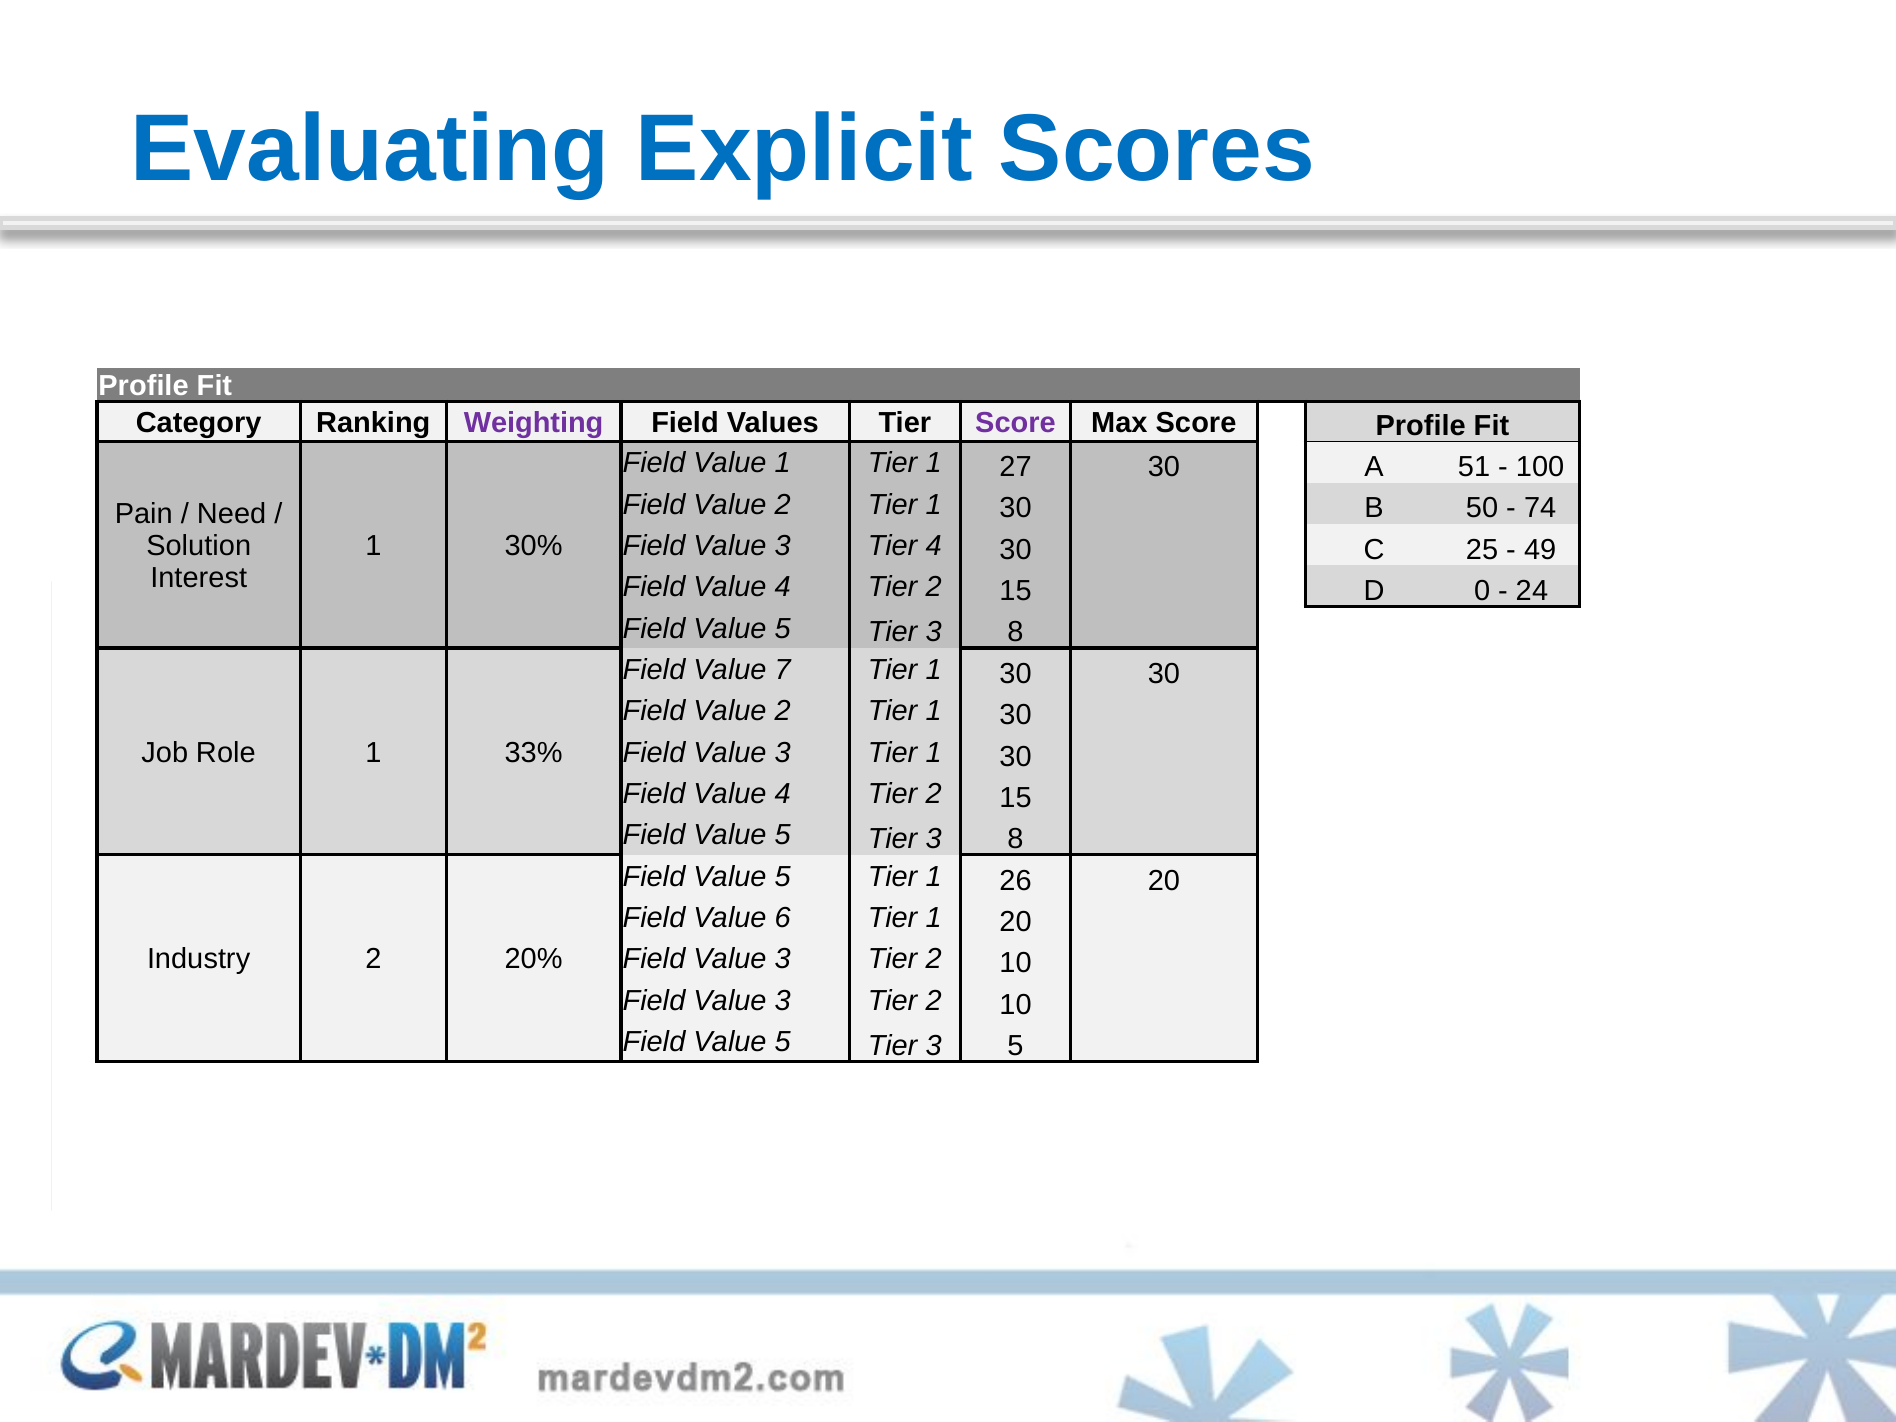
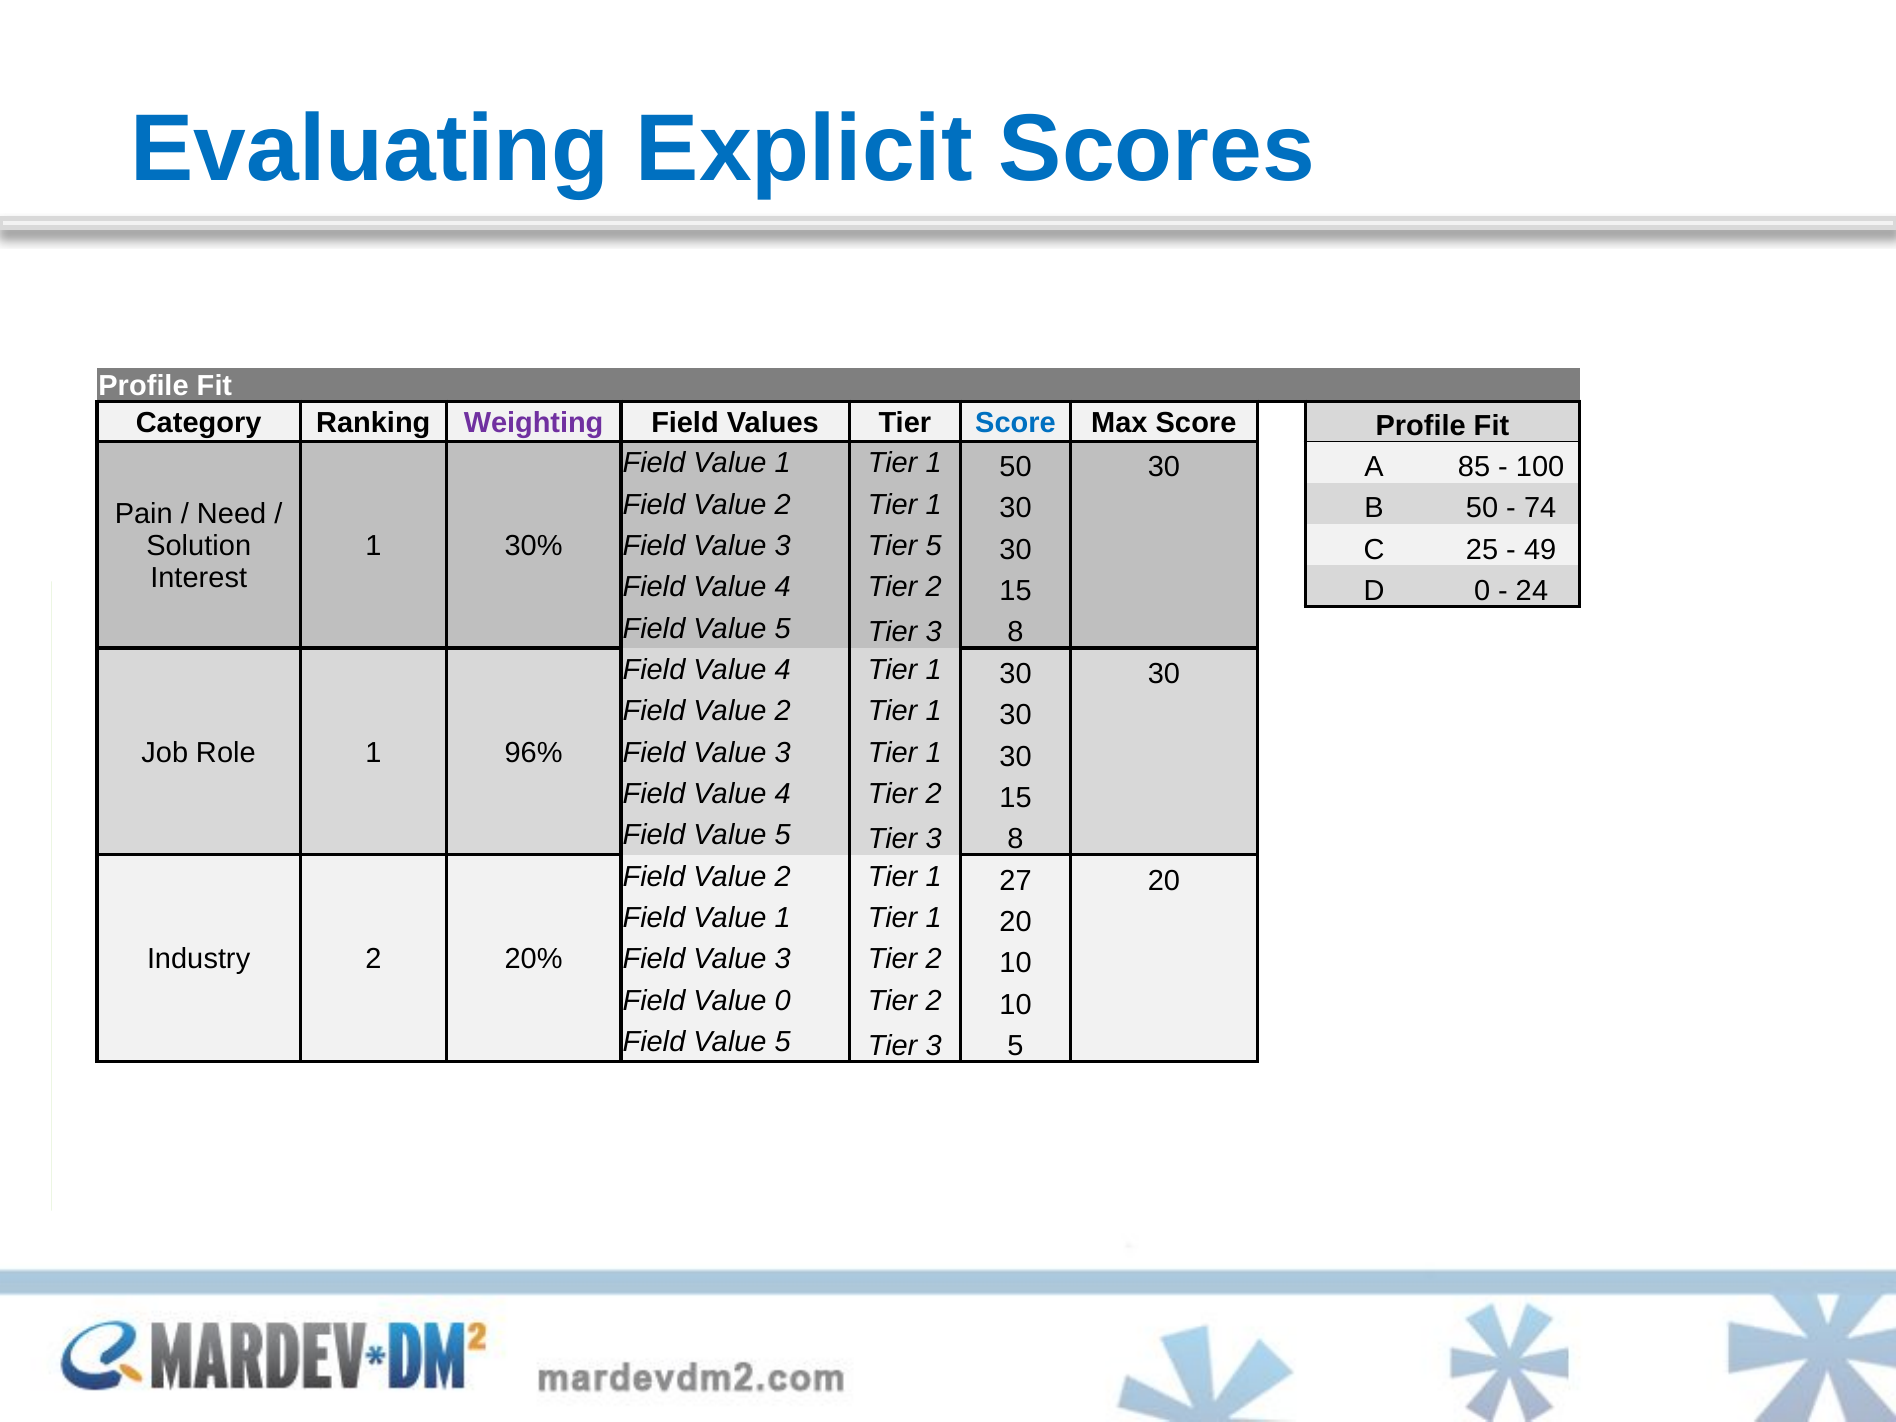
Score at (1015, 423) colour: purple -> blue
1 27: 27 -> 50
51: 51 -> 85
Tier 4: 4 -> 5
7 at (783, 670): 7 -> 4
33%: 33% -> 96%
5 at (783, 877): 5 -> 2
26: 26 -> 27
6 at (783, 918): 6 -> 1
3 at (783, 1001): 3 -> 0
